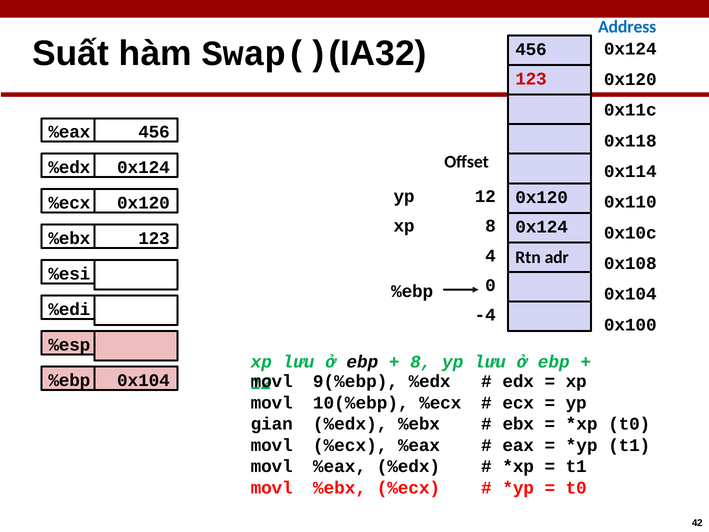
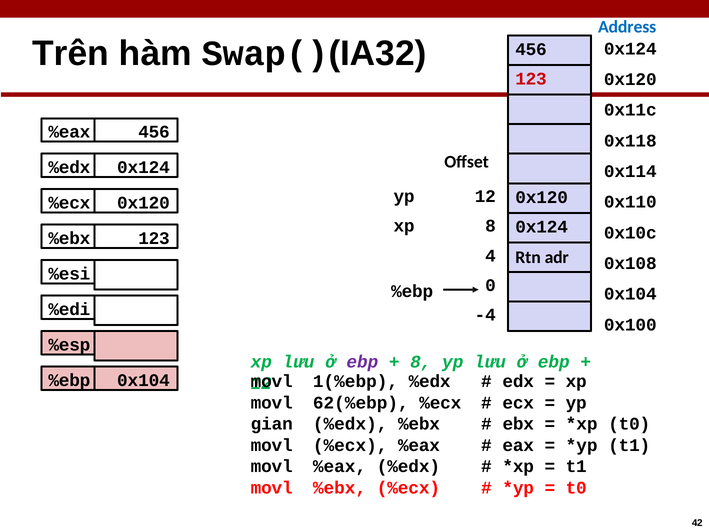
Suất: Suất -> Trên
ebp at (362, 362) colour: black -> purple
9(%ebp: 9(%ebp -> 1(%ebp
10(%ebp: 10(%ebp -> 62(%ebp
